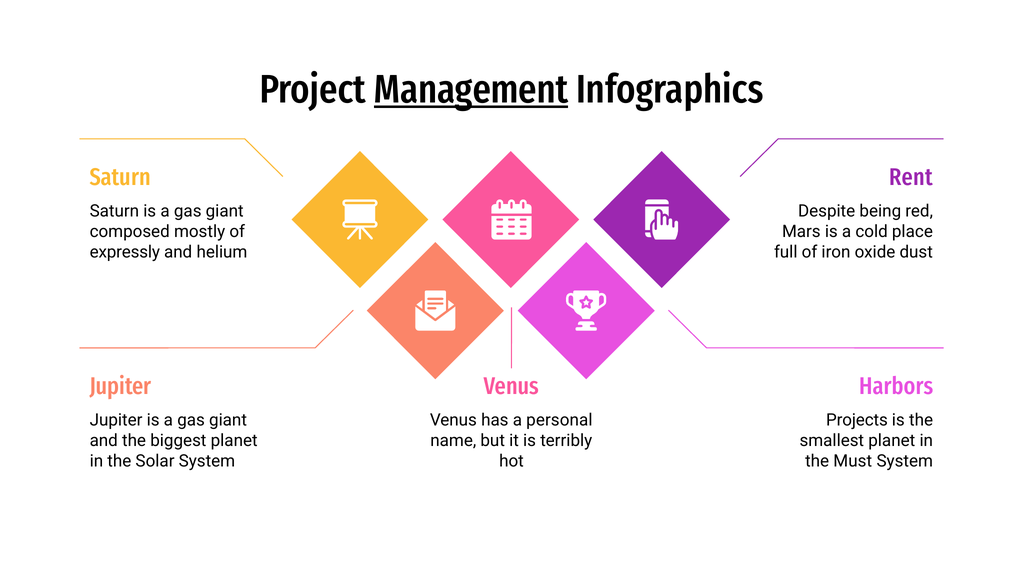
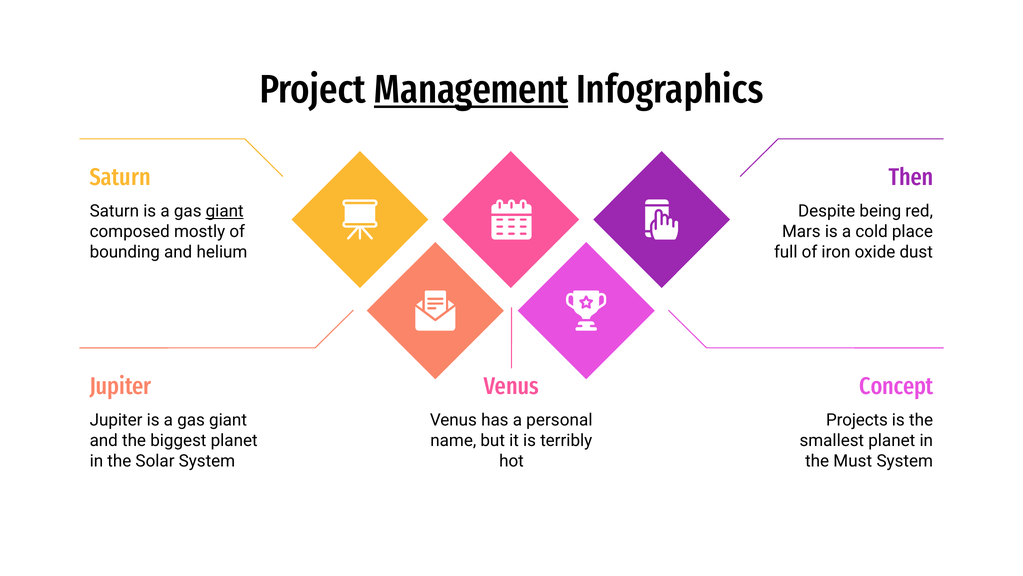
Rent: Rent -> Then
giant at (225, 211) underline: none -> present
expressly: expressly -> bounding
Harbors: Harbors -> Concept
